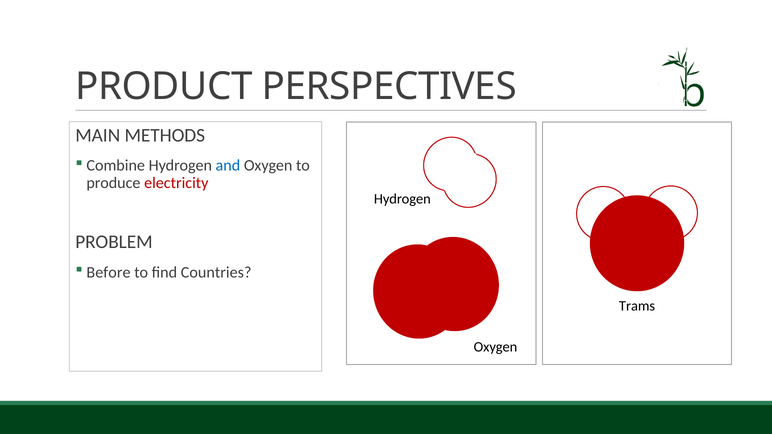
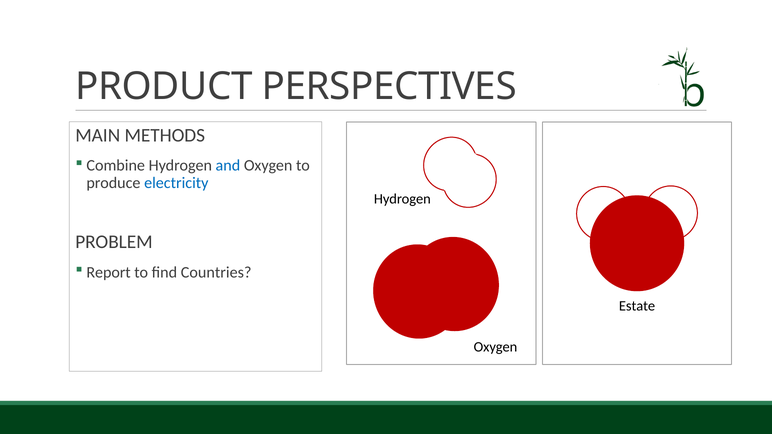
electricity colour: red -> blue
Before: Before -> Report
Trams: Trams -> Estate
